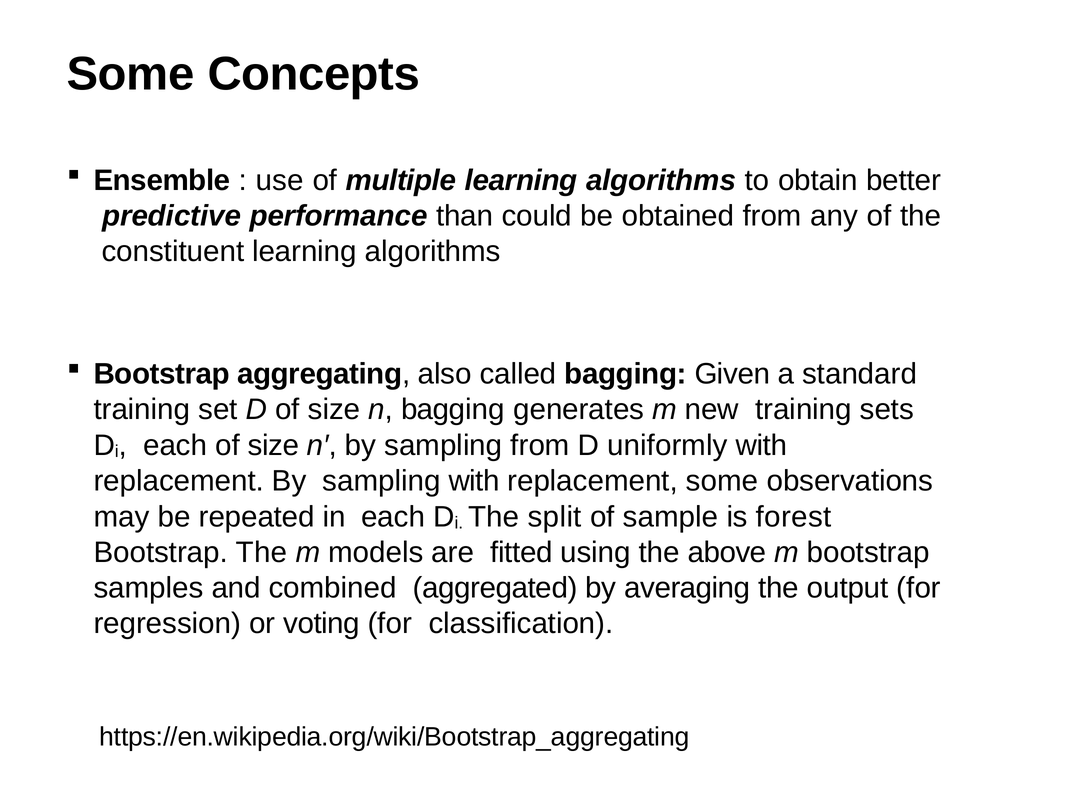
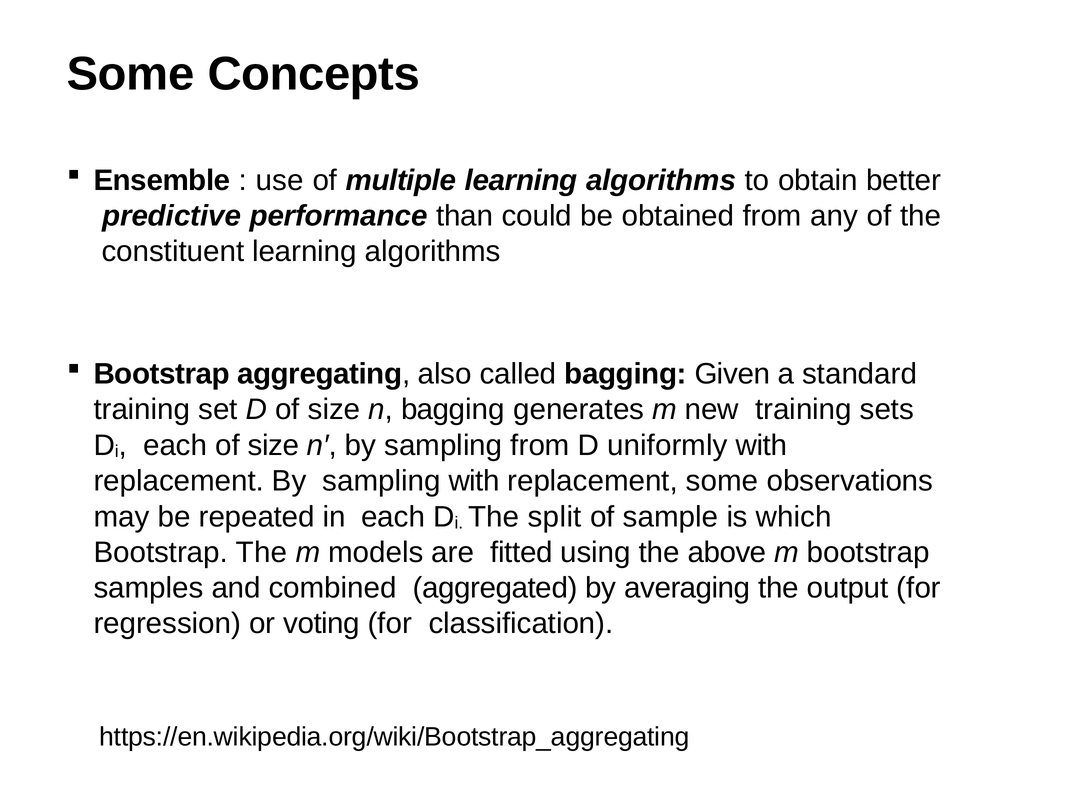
forest: forest -> which
